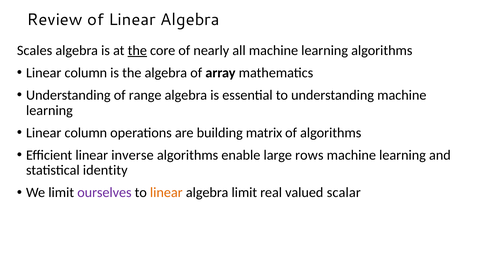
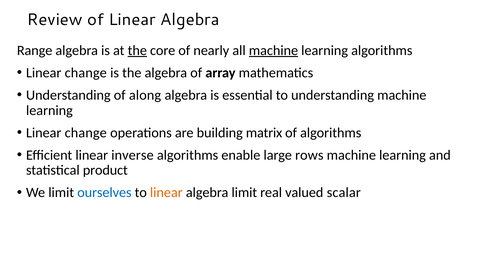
Scales: Scales -> Range
machine at (273, 50) underline: none -> present
column at (86, 73): column -> change
range: range -> along
column at (86, 133): column -> change
identity: identity -> product
ourselves colour: purple -> blue
